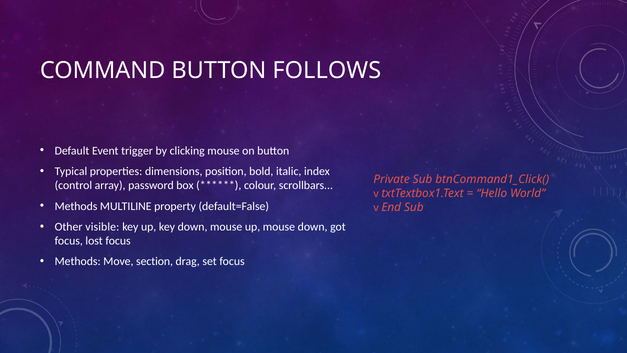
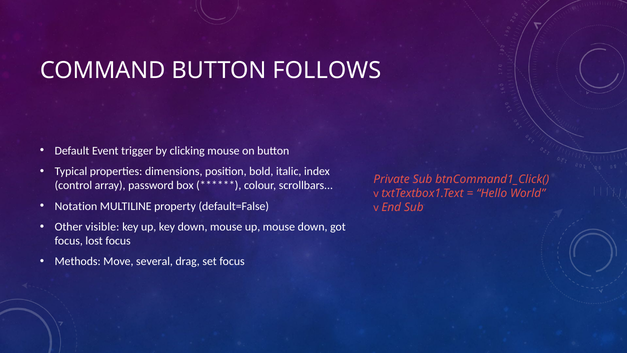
Methods at (76, 206): Methods -> Notation
section: section -> several
